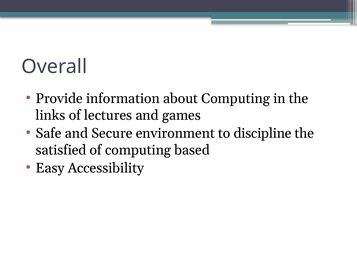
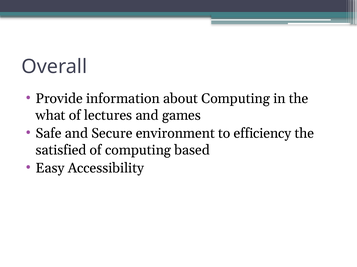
links: links -> what
discipline: discipline -> efficiency
